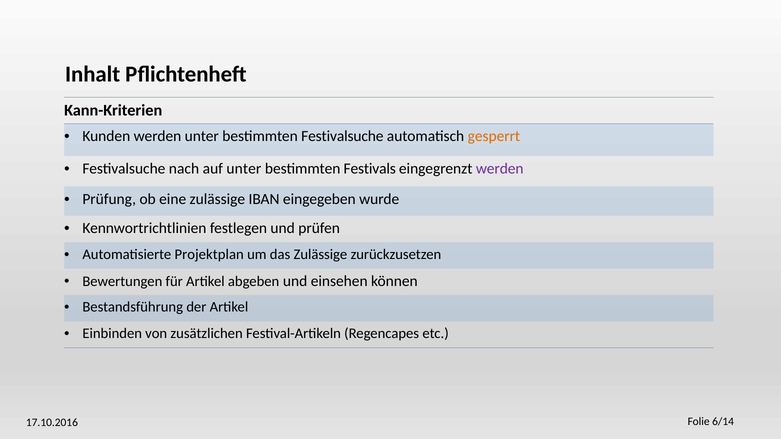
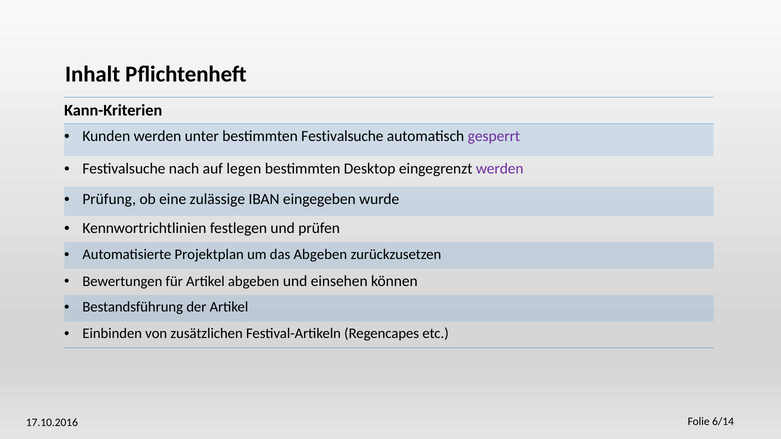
gesperrt colour: orange -> purple
auf unter: unter -> legen
Festivals: Festivals -> Desktop
das Zulässige: Zulässige -> Abgeben
